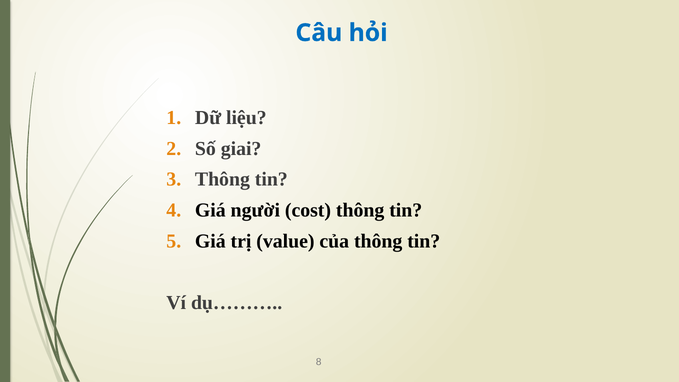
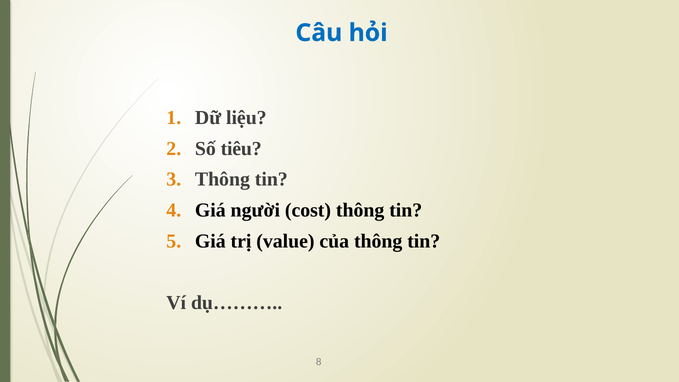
giai: giai -> tiêu
